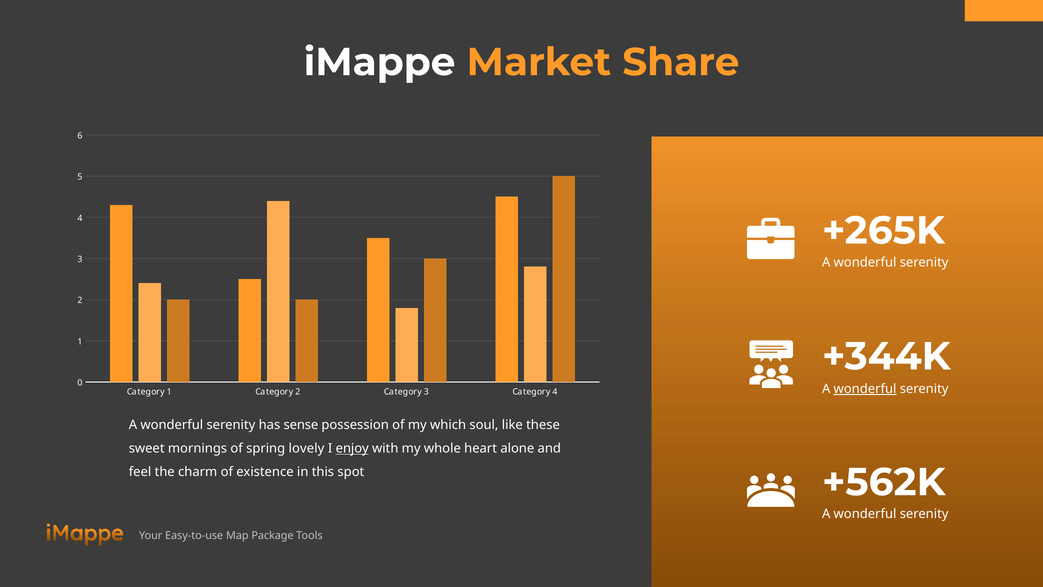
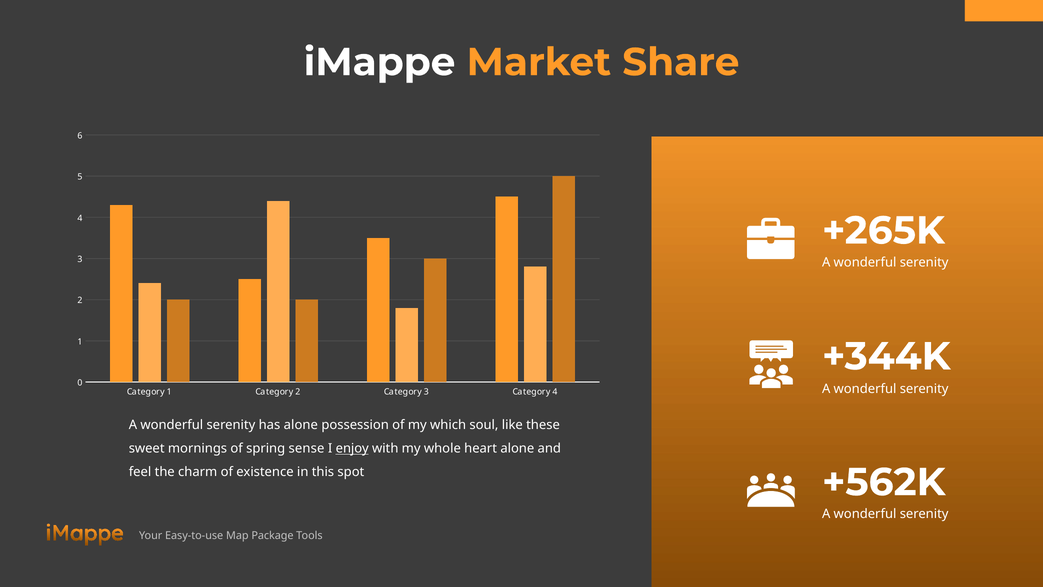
wonderful at (865, 389) underline: present -> none
has sense: sense -> alone
lovely: lovely -> sense
